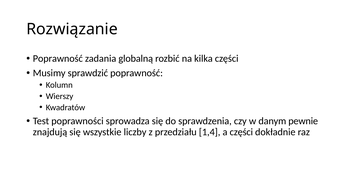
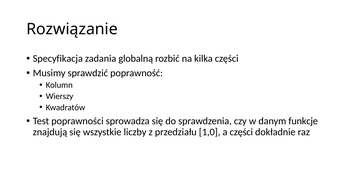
Poprawność at (58, 58): Poprawność -> Specyfikacja
pewnie: pewnie -> funkcje
1,4: 1,4 -> 1,0
